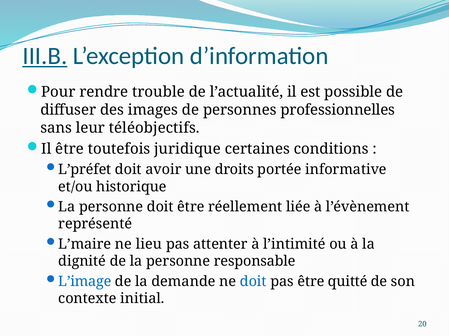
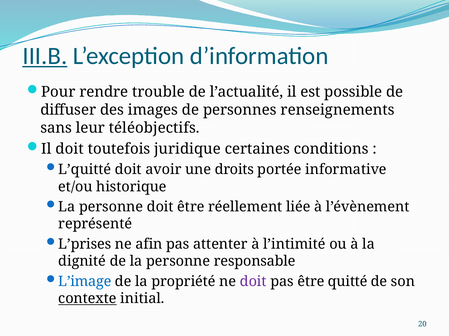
professionnelles: professionnelles -> renseignements
Il être: être -> doit
L’préfet: L’préfet -> L’quitté
L’maire: L’maire -> L’prises
lieu: lieu -> afin
demande: demande -> propriété
doit at (253, 282) colour: blue -> purple
contexte underline: none -> present
